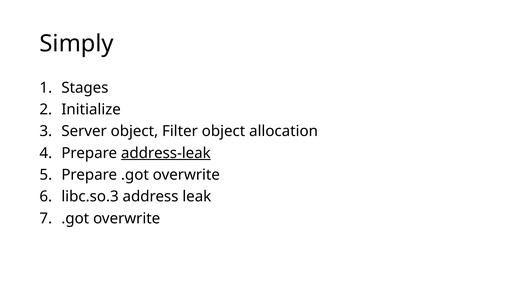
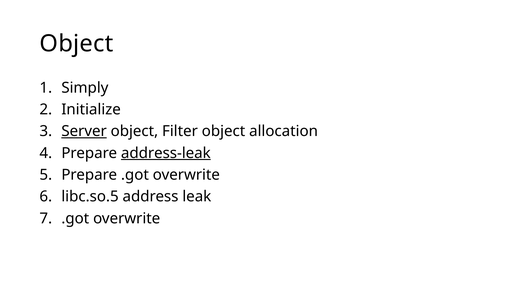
Simply at (77, 44): Simply -> Object
Stages: Stages -> Simply
Server underline: none -> present
libc.so.3: libc.so.3 -> libc.so.5
